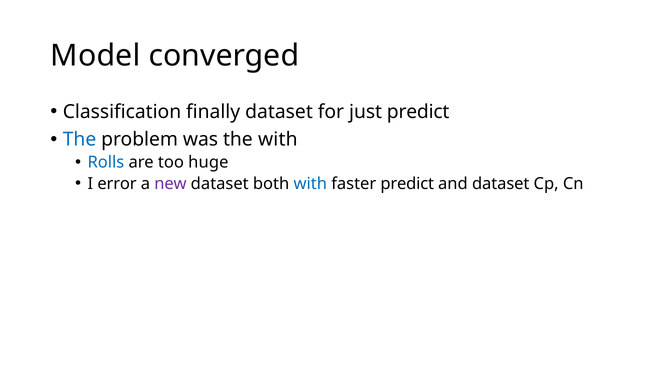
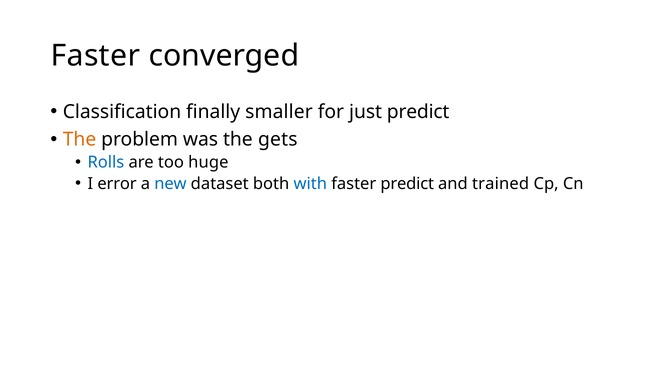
Model at (95, 56): Model -> Faster
finally dataset: dataset -> smaller
The at (80, 139) colour: blue -> orange
the with: with -> gets
new colour: purple -> blue
and dataset: dataset -> trained
